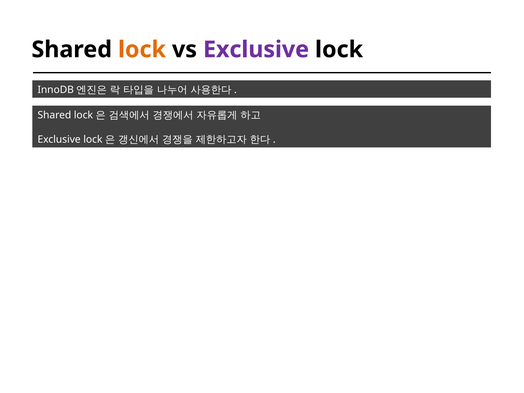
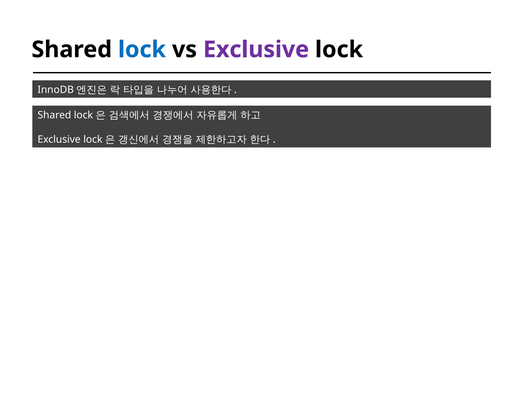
lock at (142, 50) colour: orange -> blue
